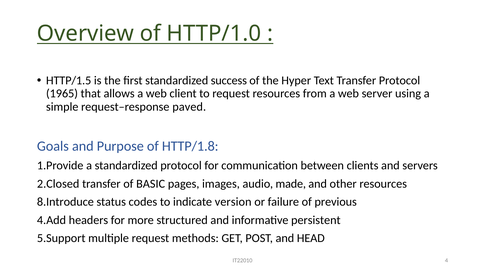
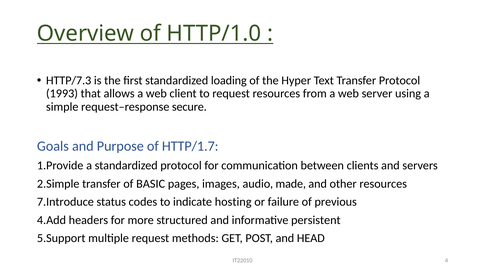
HTTP/1.5: HTTP/1.5 -> HTTP/7.3
success: success -> loading
1965: 1965 -> 1993
paved: paved -> secure
HTTP/1.8: HTTP/1.8 -> HTTP/1.7
2.Closed: 2.Closed -> 2.Simple
8.Introduce: 8.Introduce -> 7.Introduce
version: version -> hosting
